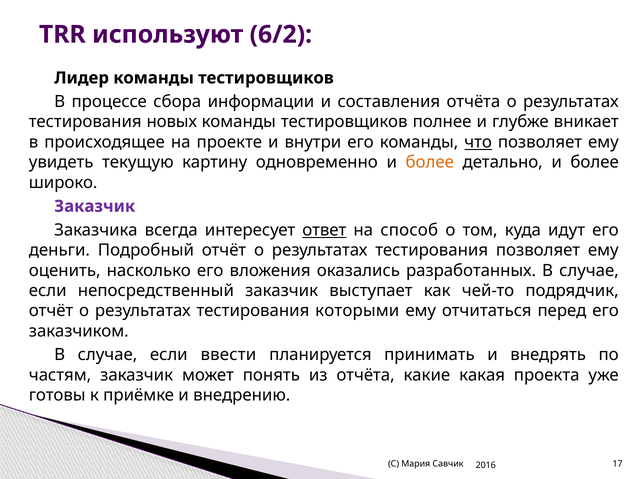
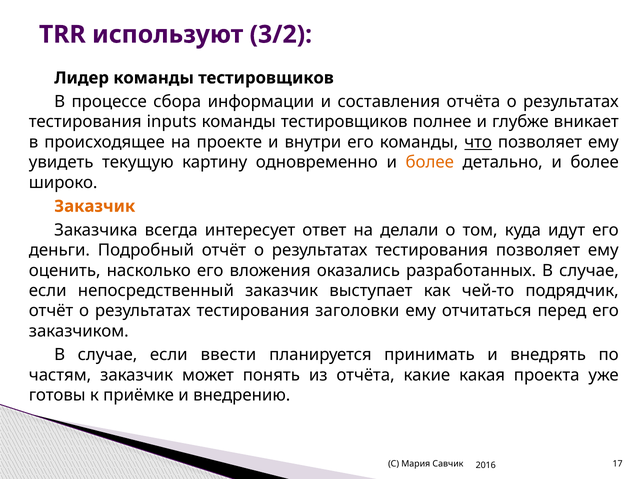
6/2: 6/2 -> 3/2
новых: новых -> inputs
Заказчик at (95, 206) colour: purple -> orange
ответ underline: present -> none
способ: способ -> делали
которыми: которыми -> заголовки
